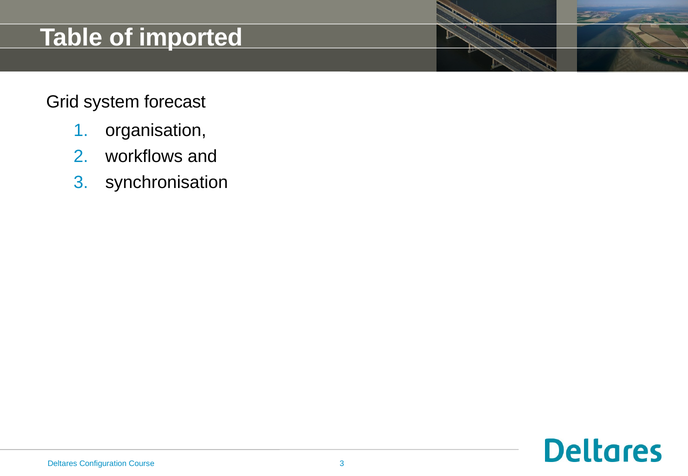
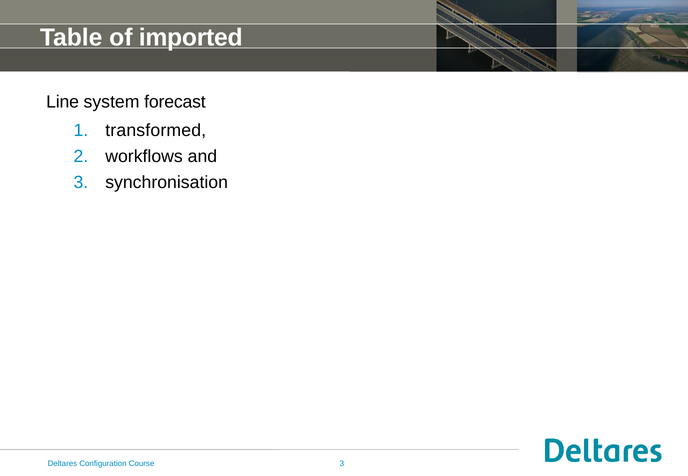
Grid: Grid -> Line
organisation: organisation -> transformed
